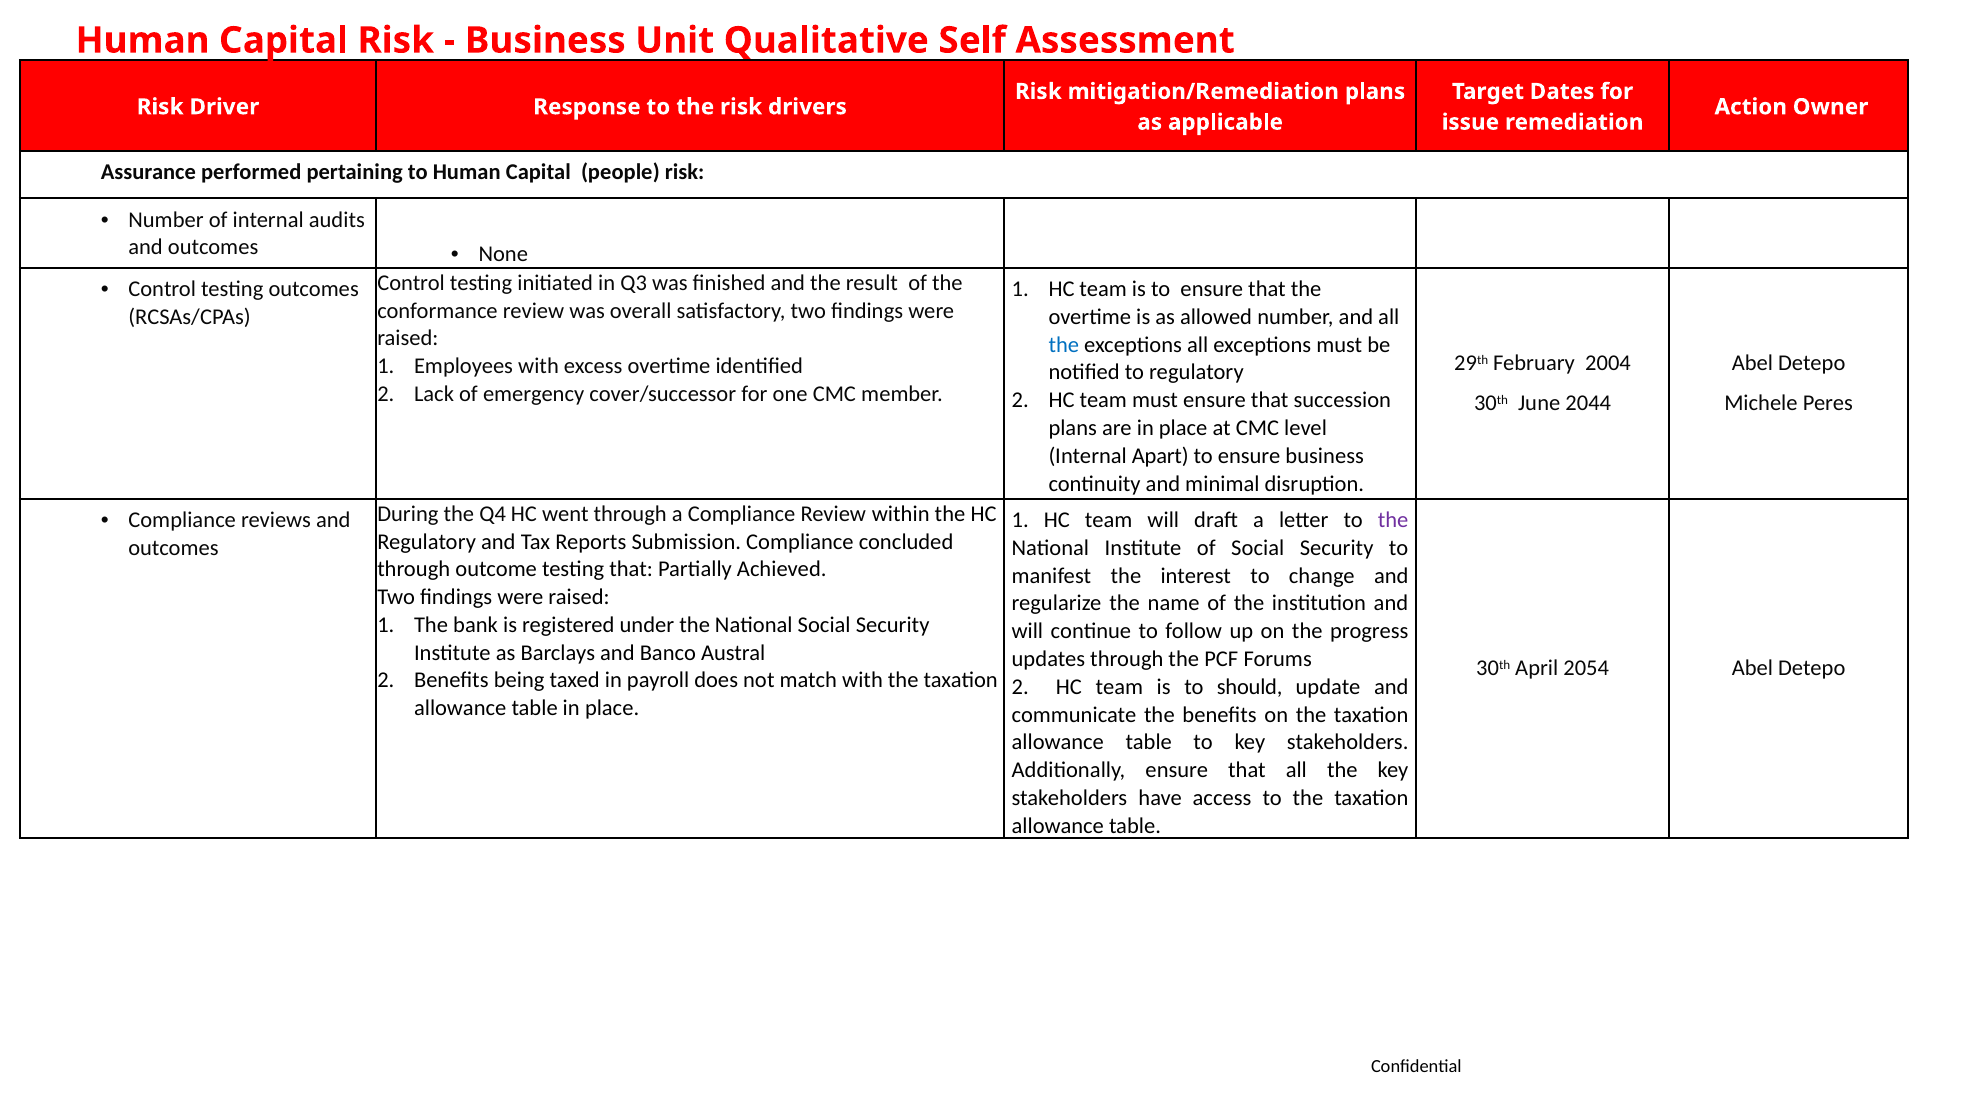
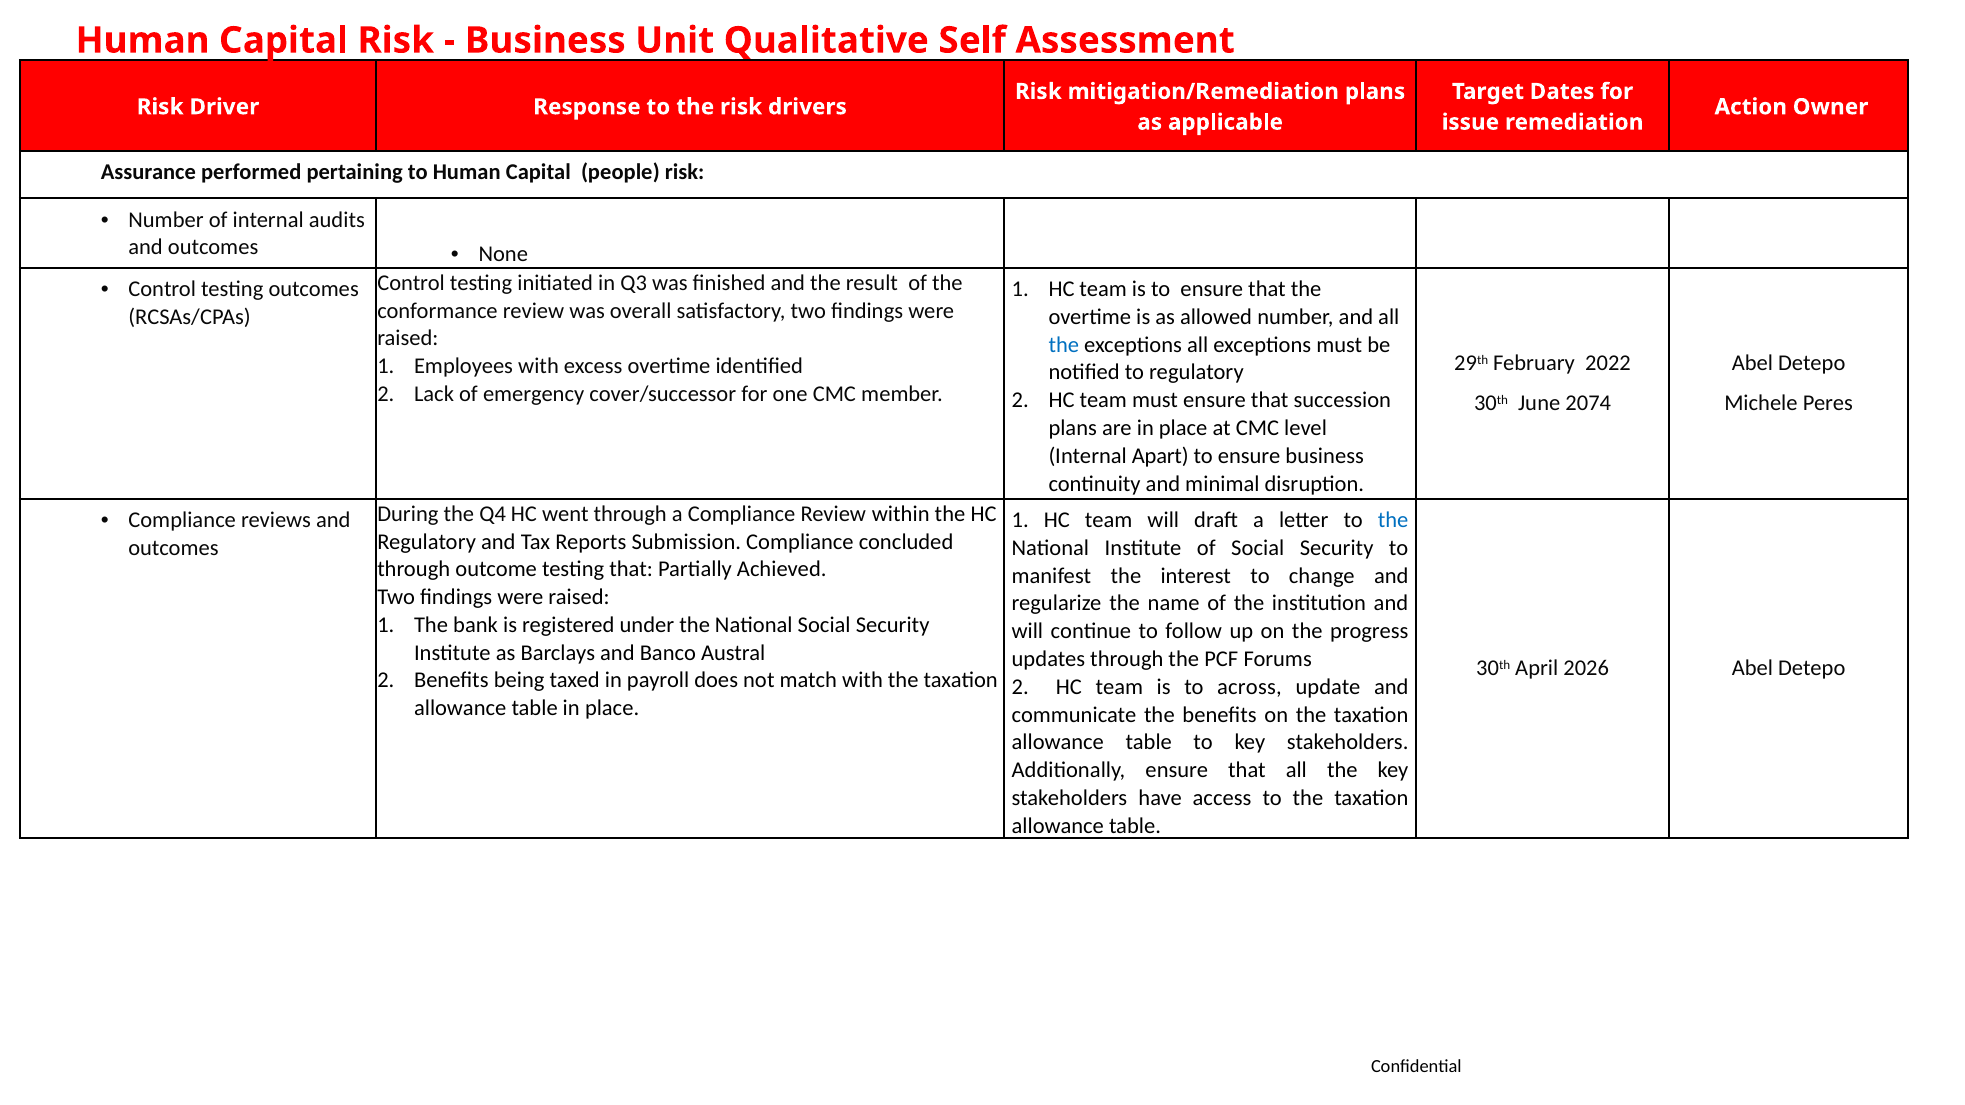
2004: 2004 -> 2022
2044: 2044 -> 2074
the at (1393, 520) colour: purple -> blue
2054: 2054 -> 2026
should: should -> across
